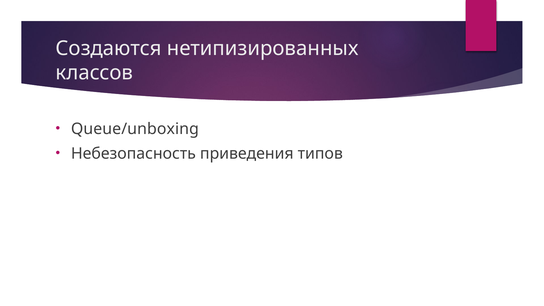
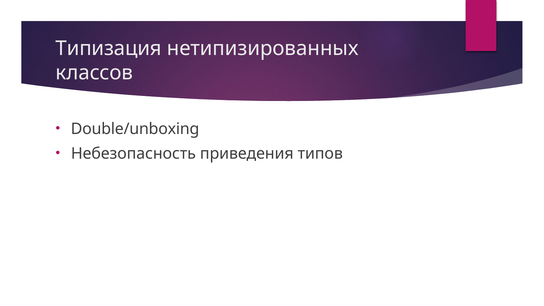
Создаются: Создаются -> Типизация
Queue/unboxing: Queue/unboxing -> Double/unboxing
